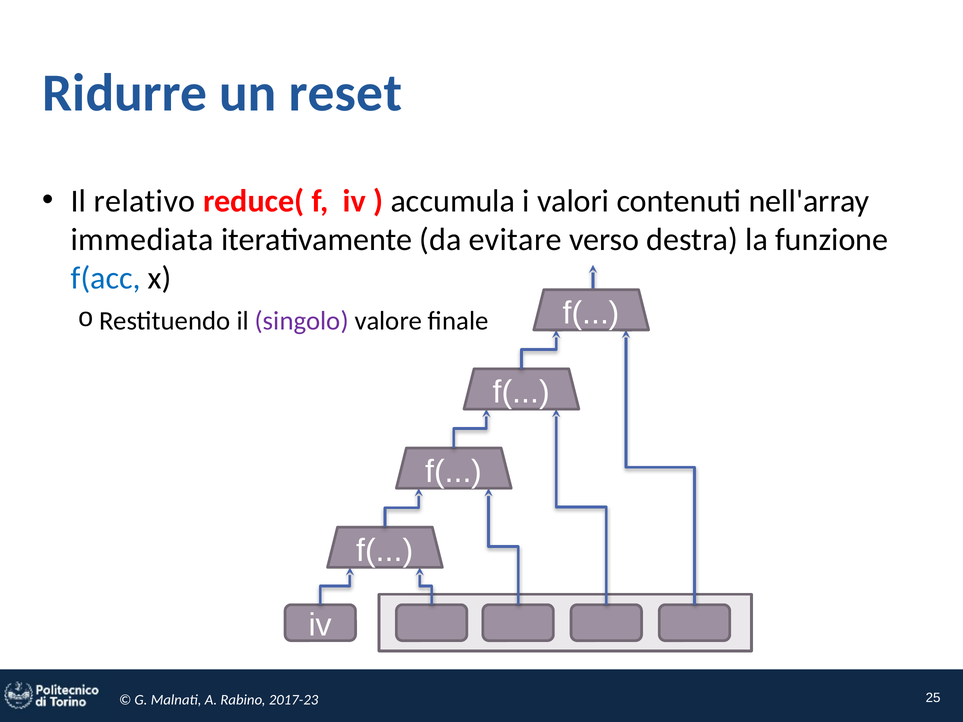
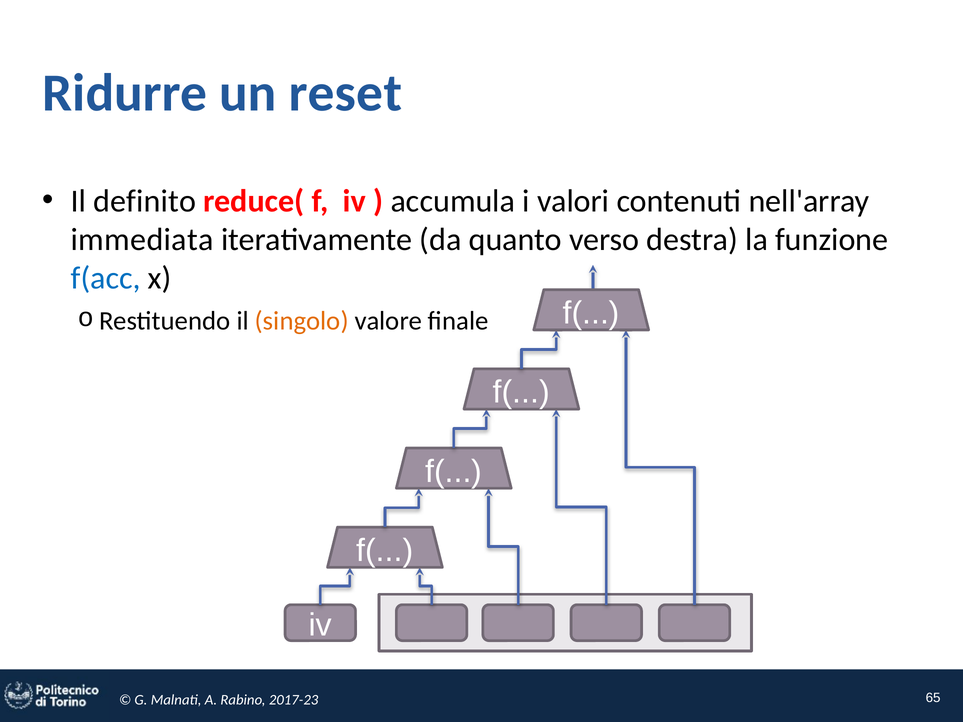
relativo: relativo -> definito
evitare: evitare -> quanto
singolo colour: purple -> orange
25: 25 -> 65
